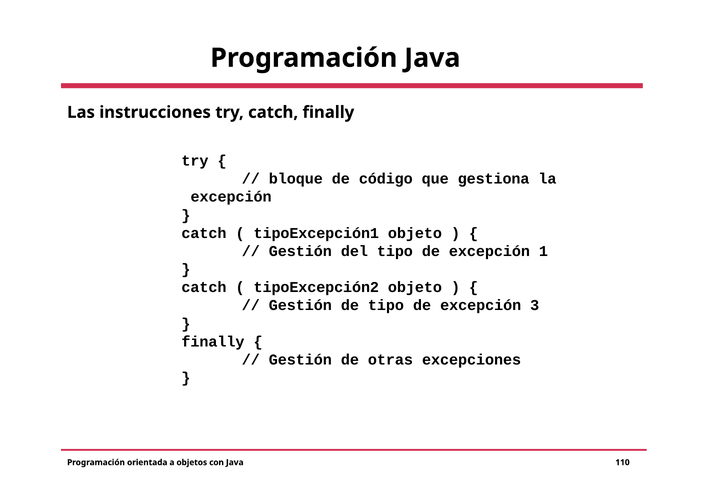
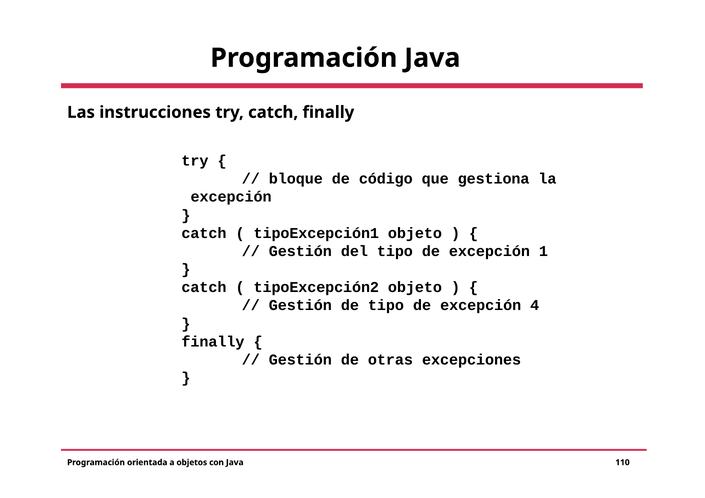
3: 3 -> 4
